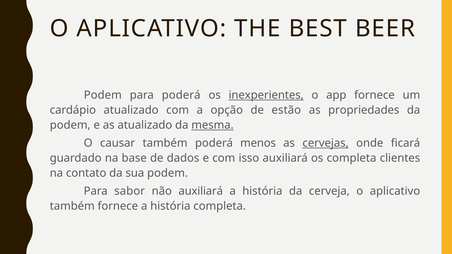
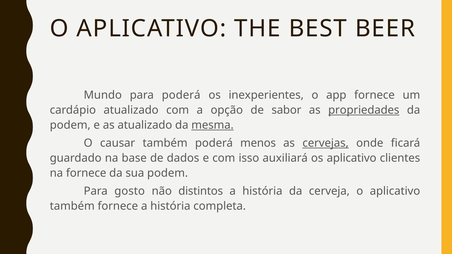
Podem at (103, 95): Podem -> Mundo
inexperientes underline: present -> none
estão: estão -> sabor
propriedades underline: none -> present
os completa: completa -> aplicativo
na contato: contato -> fornece
sabor: sabor -> gosto
não auxiliará: auxiliará -> distintos
